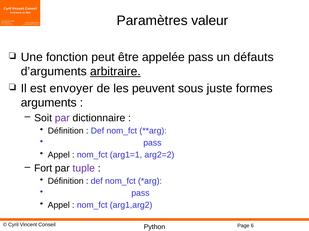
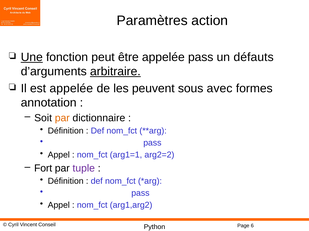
valeur: valeur -> action
Une underline: none -> present
est envoyer: envoyer -> appelée
juste: juste -> avec
arguments: arguments -> annotation
par at (62, 118) colour: purple -> orange
